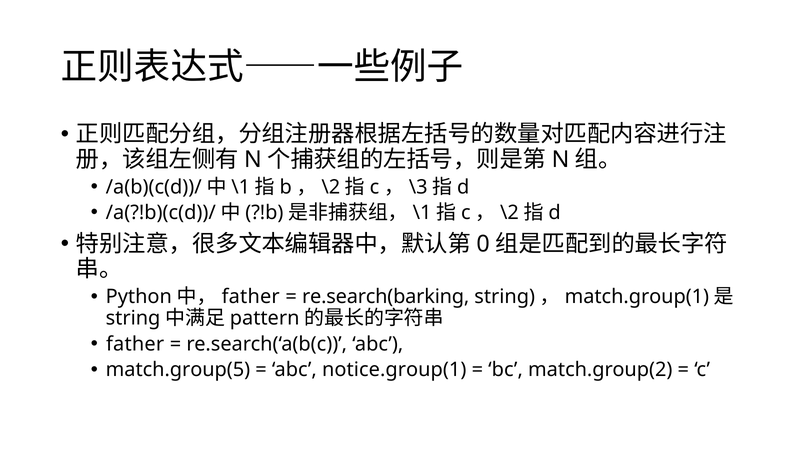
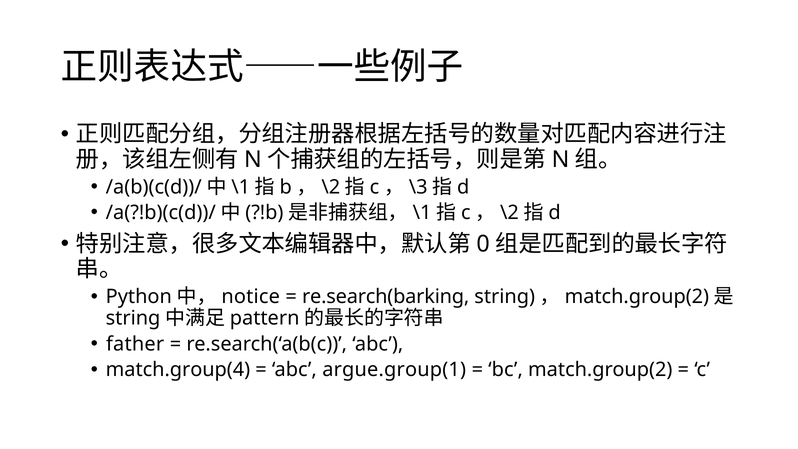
father at (251, 297): father -> notice
match.group(1 at (637, 297): match.group(1 -> match.group(2
match.group(5: match.group(5 -> match.group(4
notice.group(1: notice.group(1 -> argue.group(1
